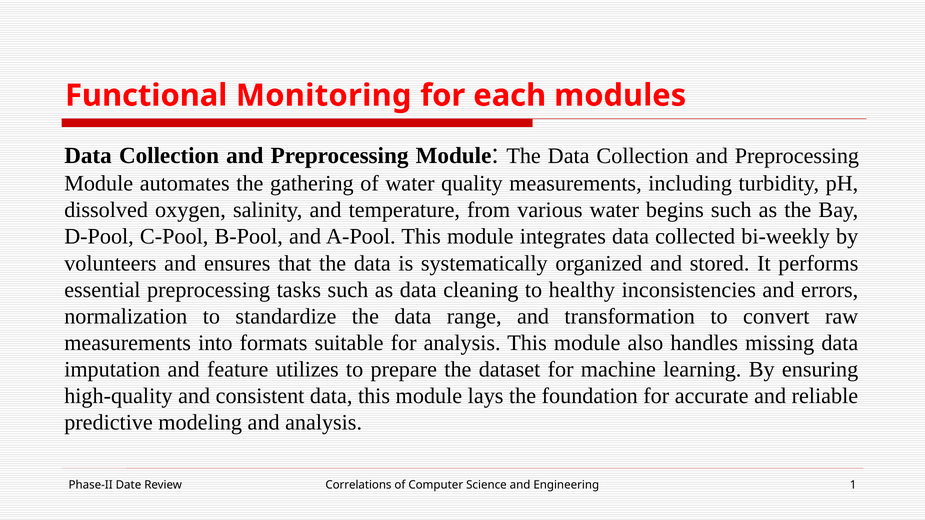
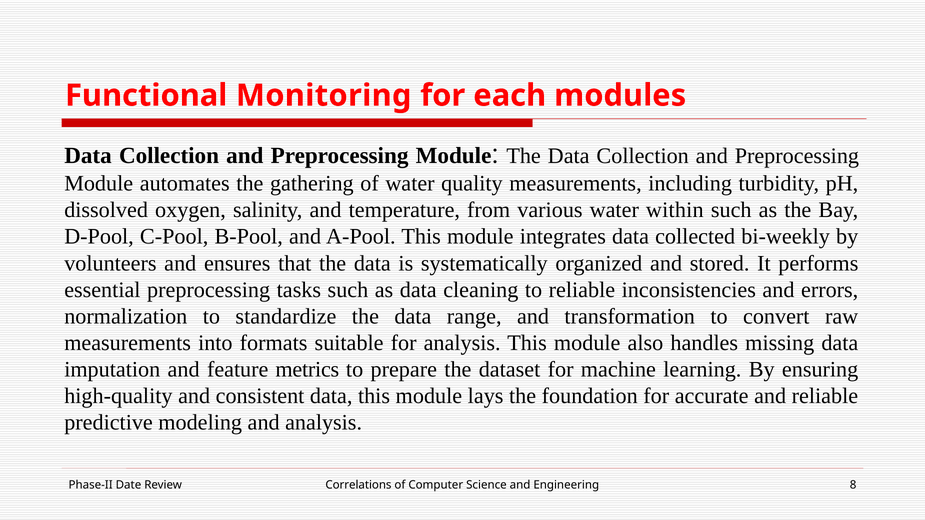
begins: begins -> within
to healthy: healthy -> reliable
utilizes: utilizes -> metrics
1: 1 -> 8
